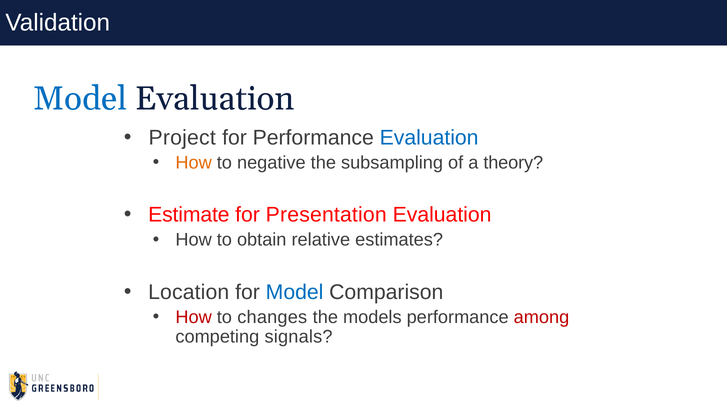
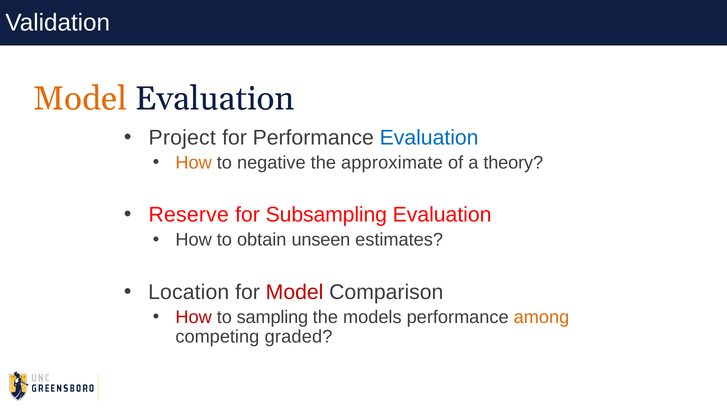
Model at (80, 99) colour: blue -> orange
subsampling: subsampling -> approximate
Estimate: Estimate -> Reserve
Presentation: Presentation -> Subsampling
relative: relative -> unseen
Model at (295, 292) colour: blue -> red
changes: changes -> sampling
among colour: red -> orange
signals: signals -> graded
